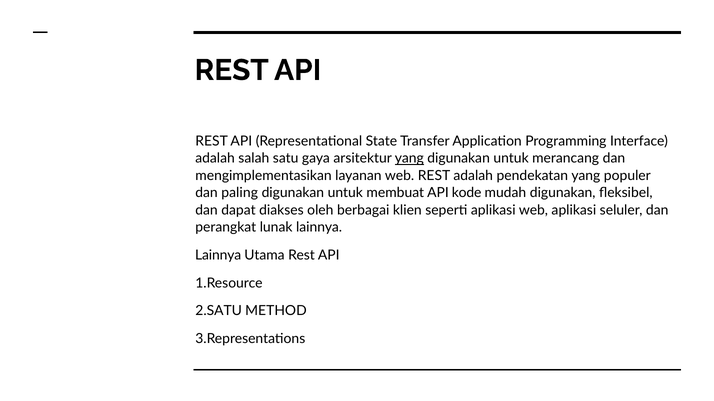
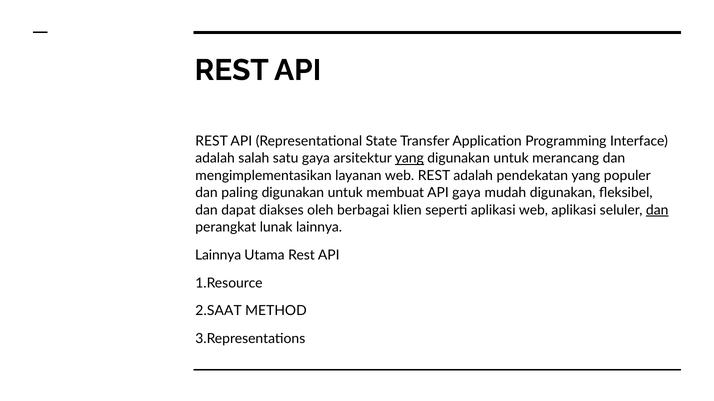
API kode: kode -> gaya
dan at (657, 210) underline: none -> present
2.SATU: 2.SATU -> 2.SAAT
